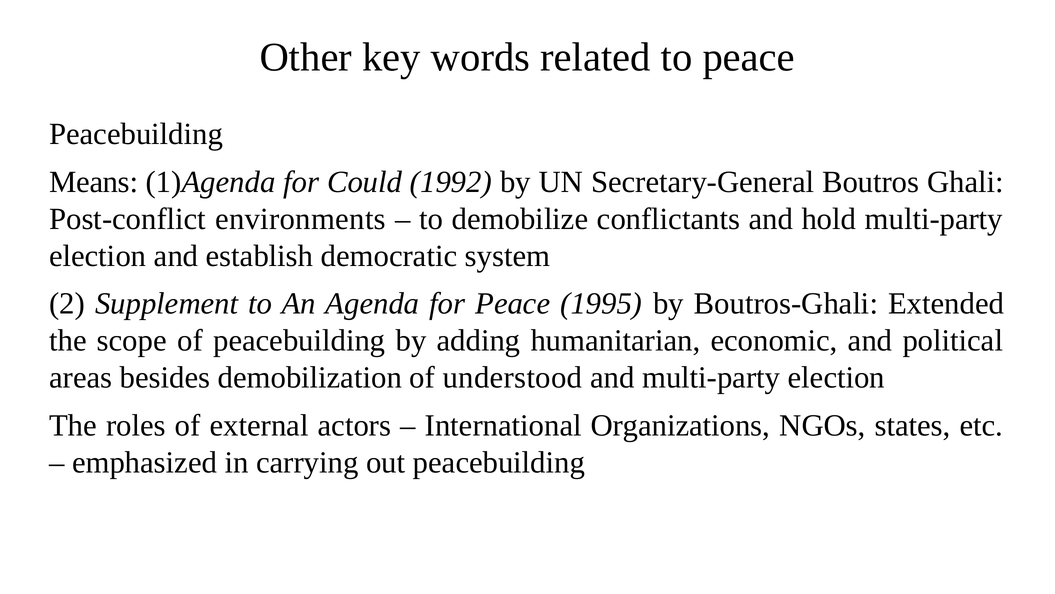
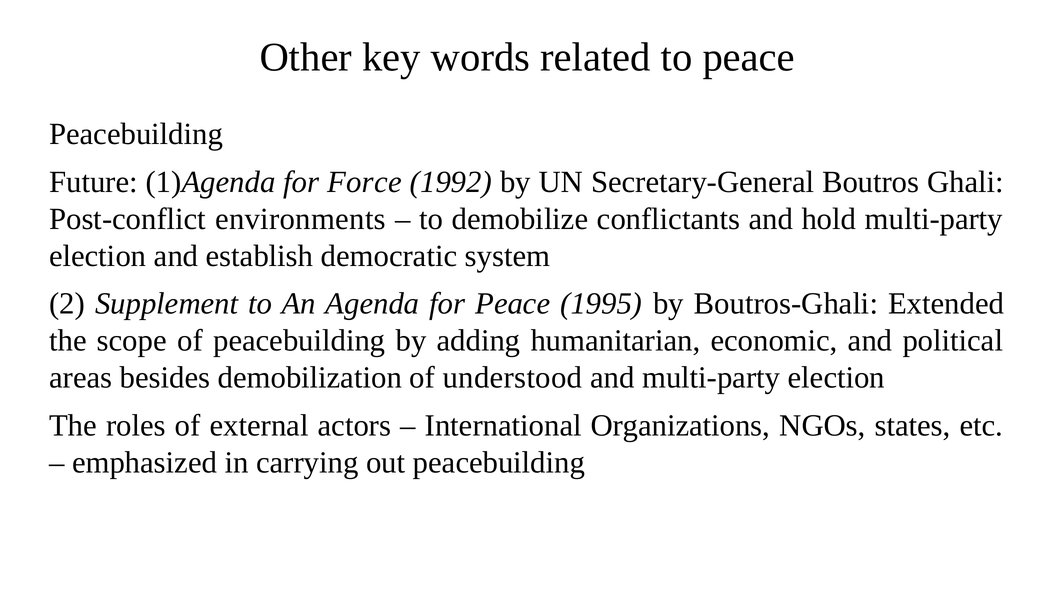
Means: Means -> Future
Could: Could -> Force
